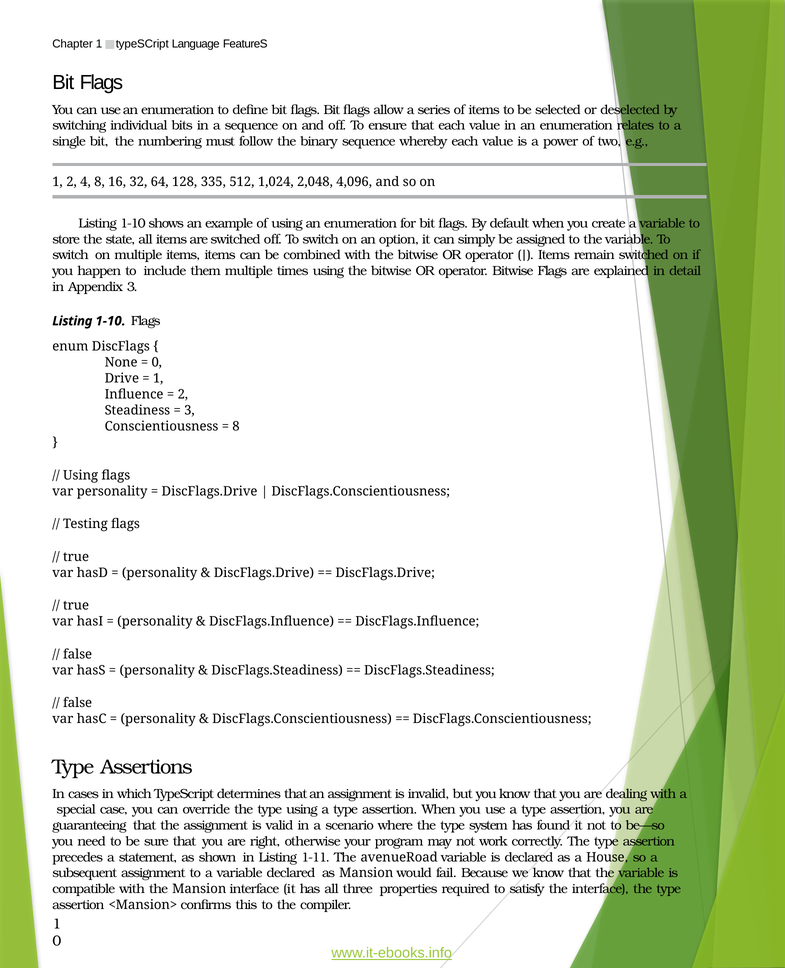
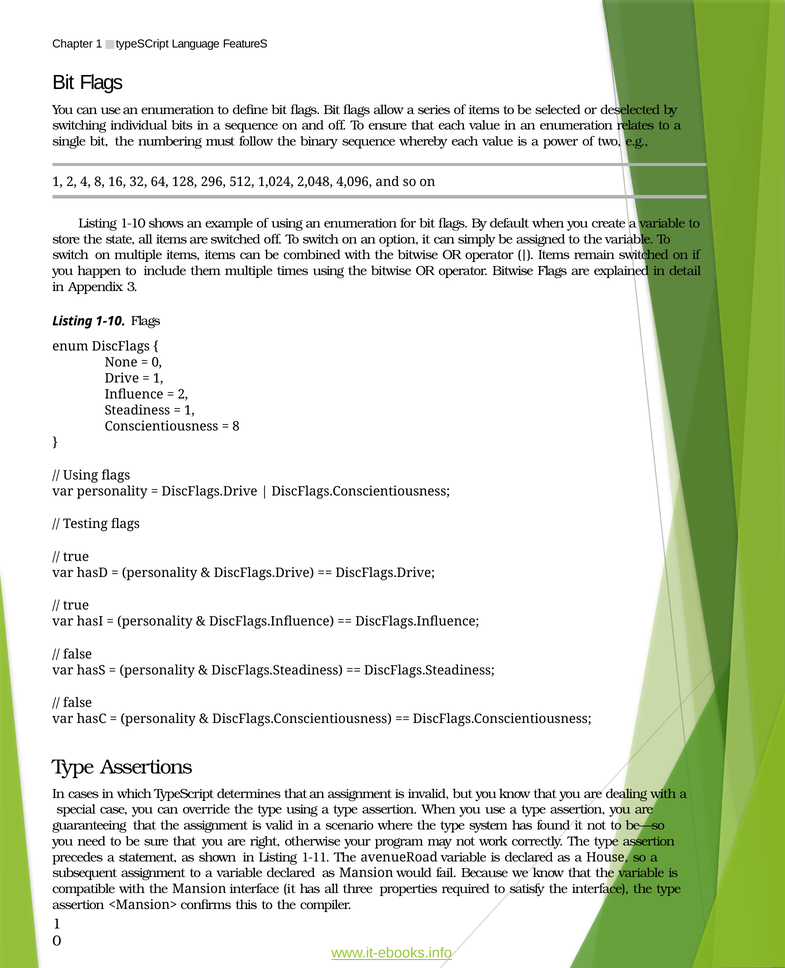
335: 335 -> 296
3 at (189, 411): 3 -> 1
